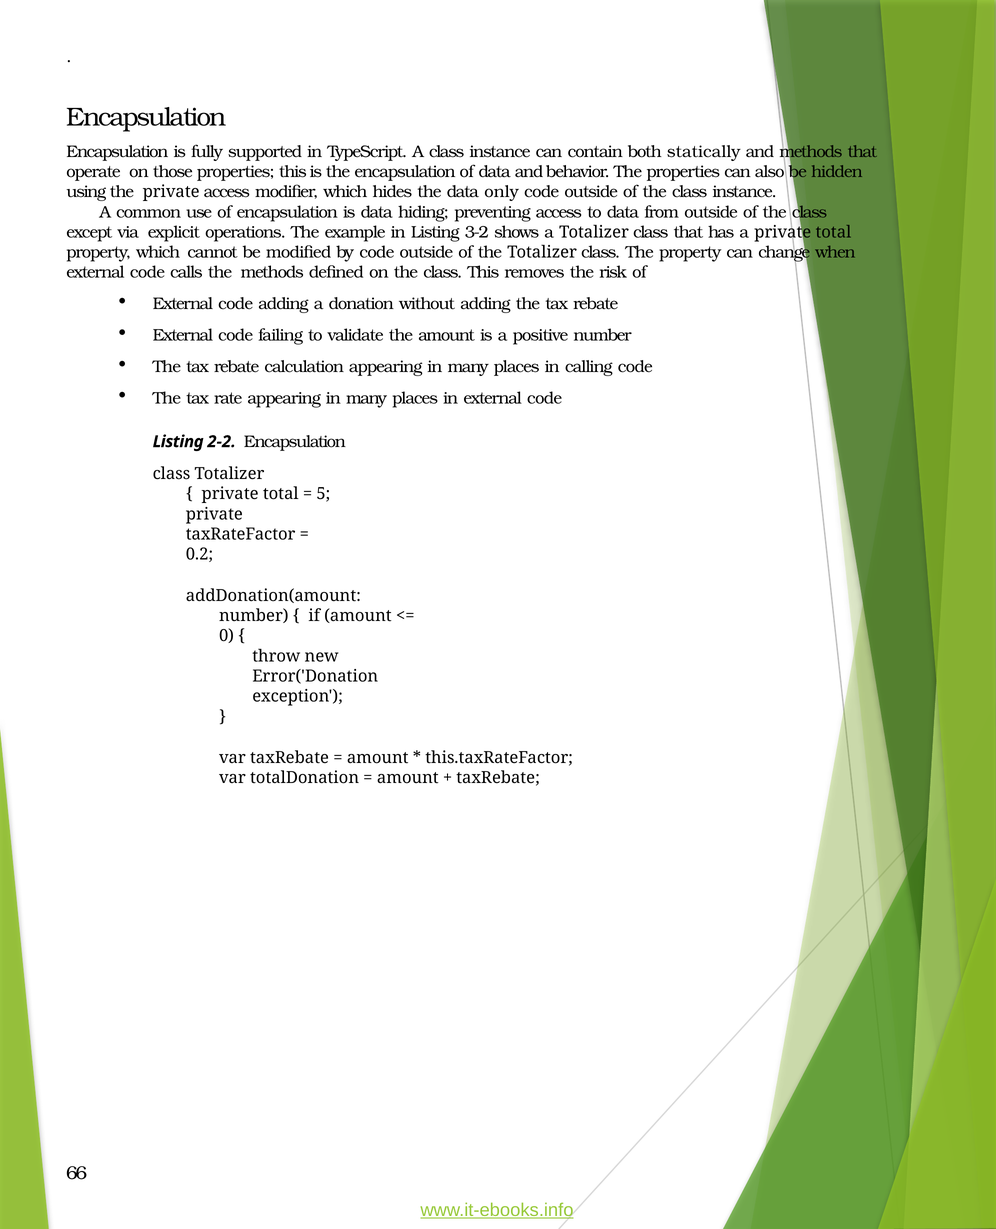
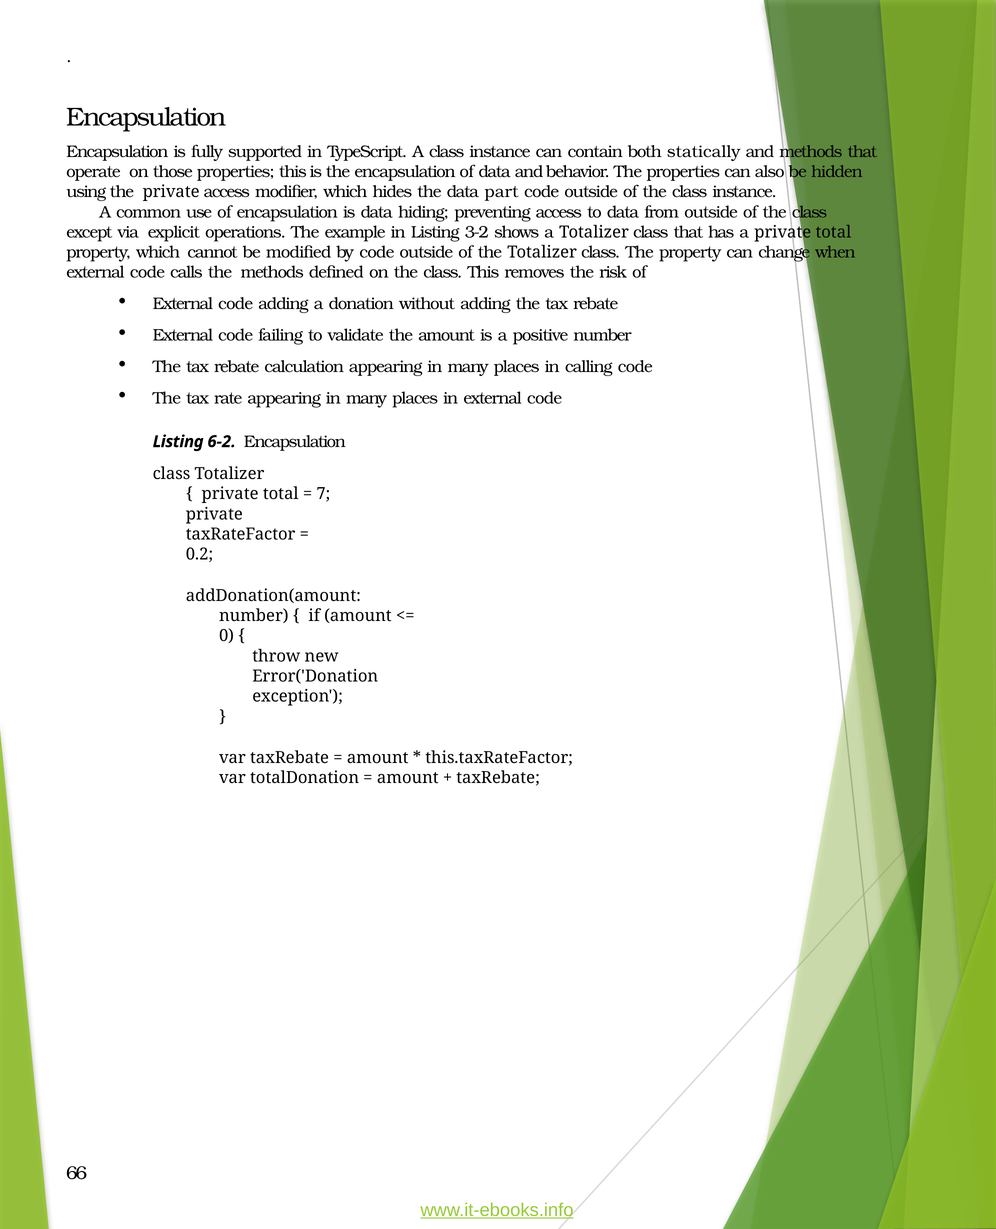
only: only -> part
2-2: 2-2 -> 6-2
5: 5 -> 7
